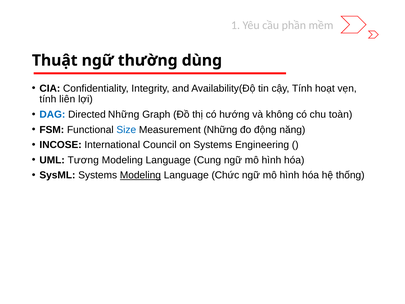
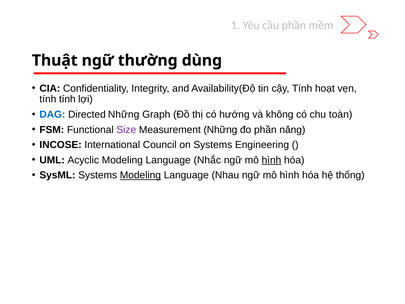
tính liên: liên -> tính
Size colour: blue -> purple
đo động: động -> phần
Tương: Tương -> Acyclic
Cung: Cung -> Nhắc
hình at (271, 160) underline: none -> present
Chức: Chức -> Nhau
